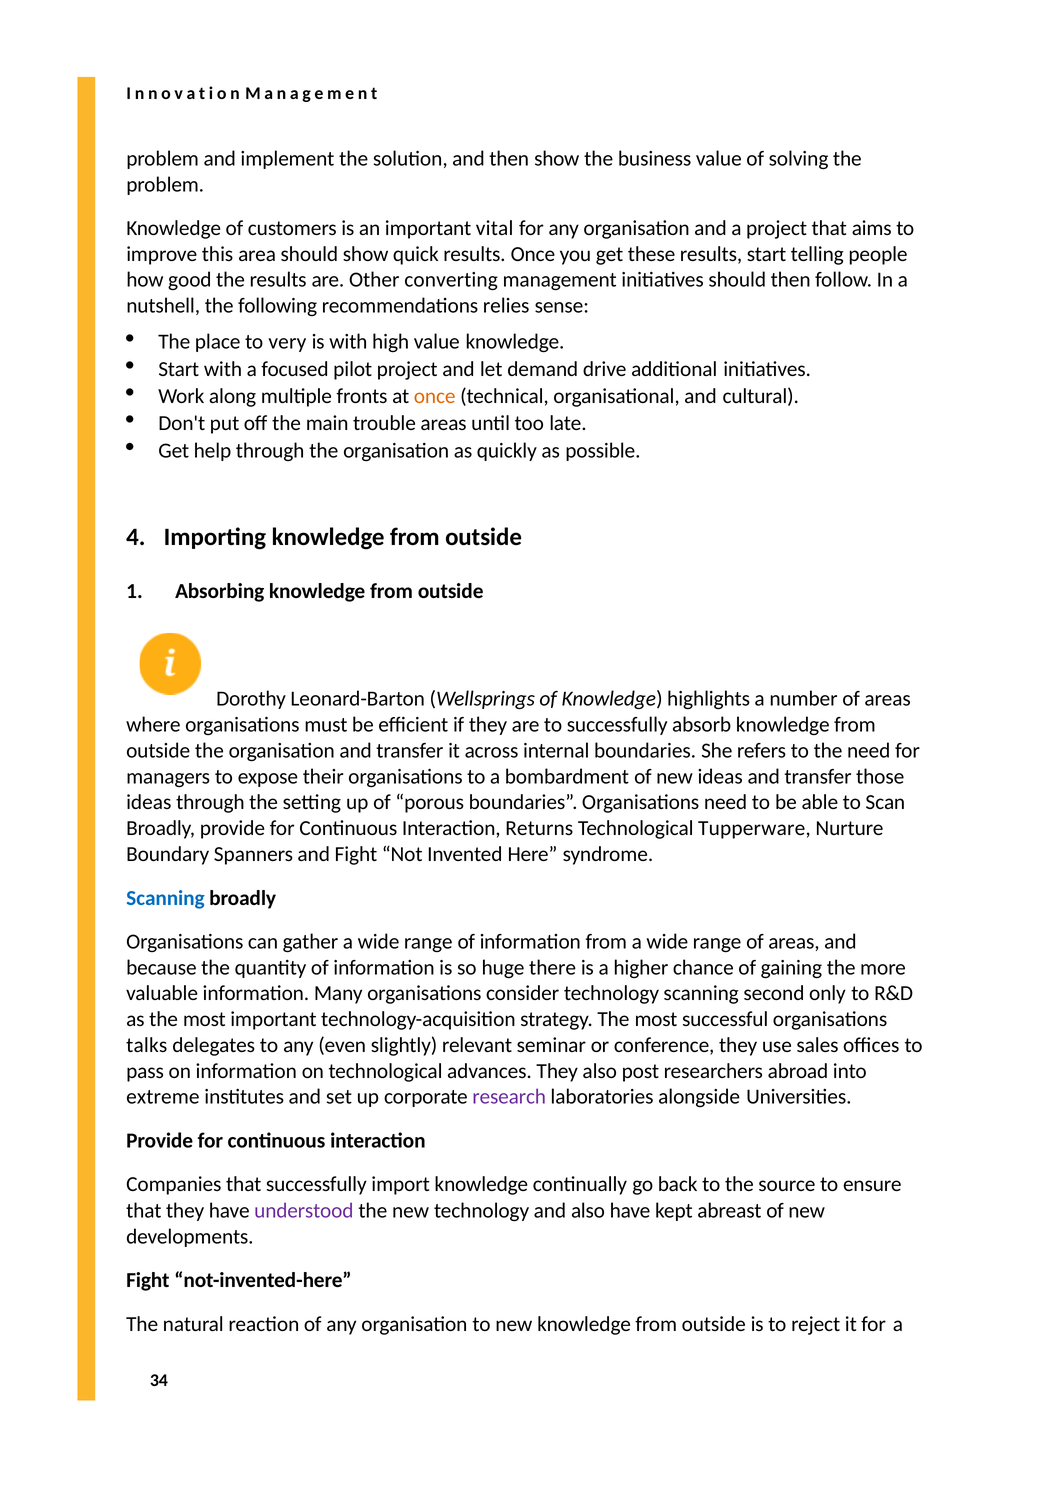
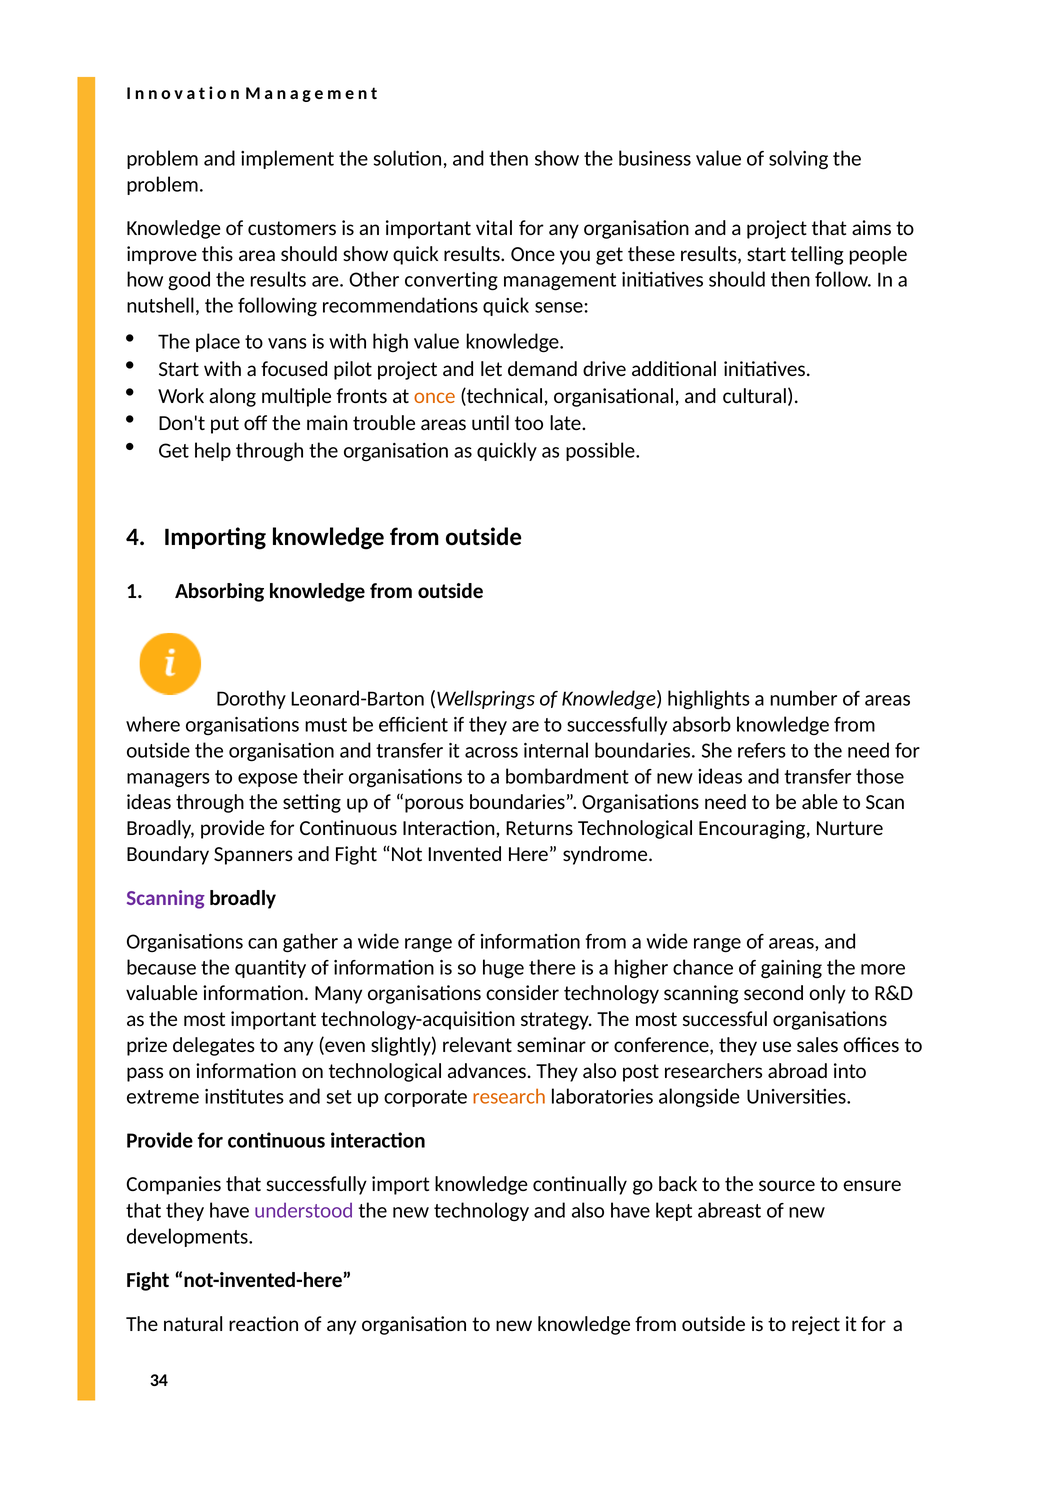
recommendations relies: relies -> quick
very: very -> vans
Tupperware: Tupperware -> Encouraging
Scanning at (165, 898) colour: blue -> purple
talks: talks -> prize
research colour: purple -> orange
